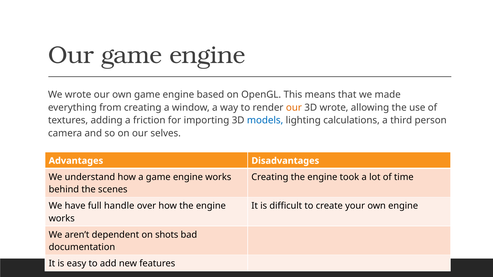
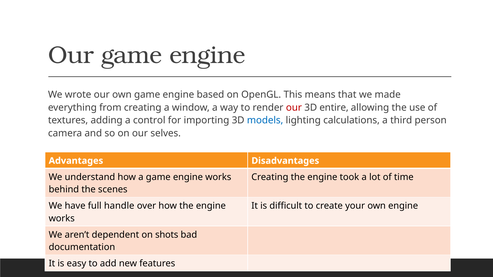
our at (294, 108) colour: orange -> red
3D wrote: wrote -> entire
friction: friction -> control
